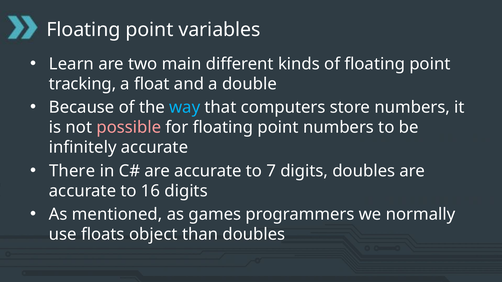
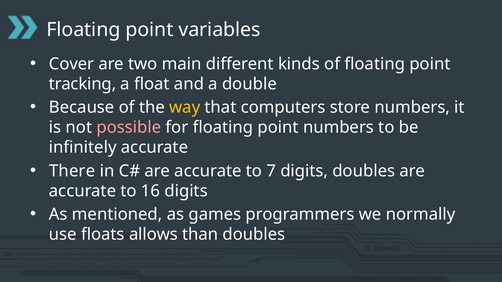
Learn: Learn -> Cover
way colour: light blue -> yellow
object: object -> allows
